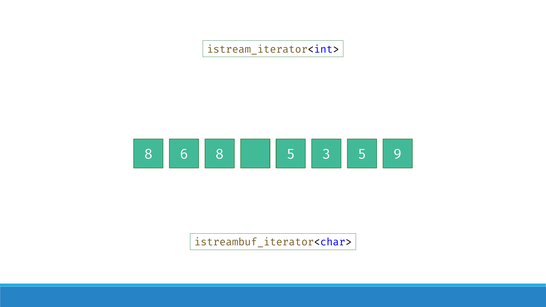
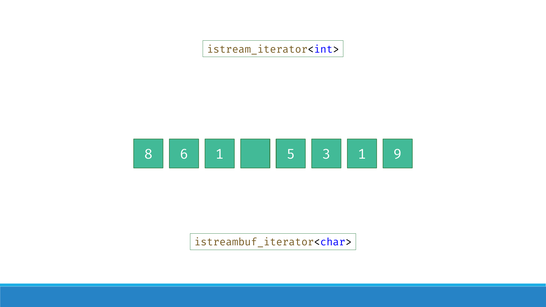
6 8: 8 -> 1
3 5: 5 -> 1
